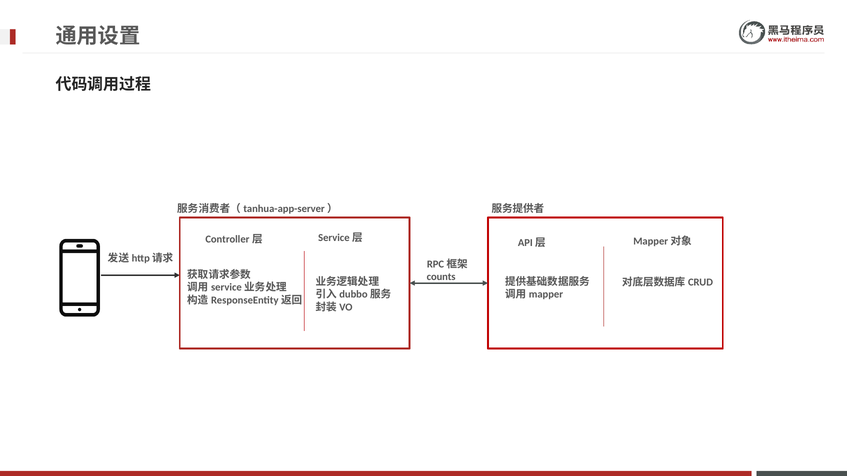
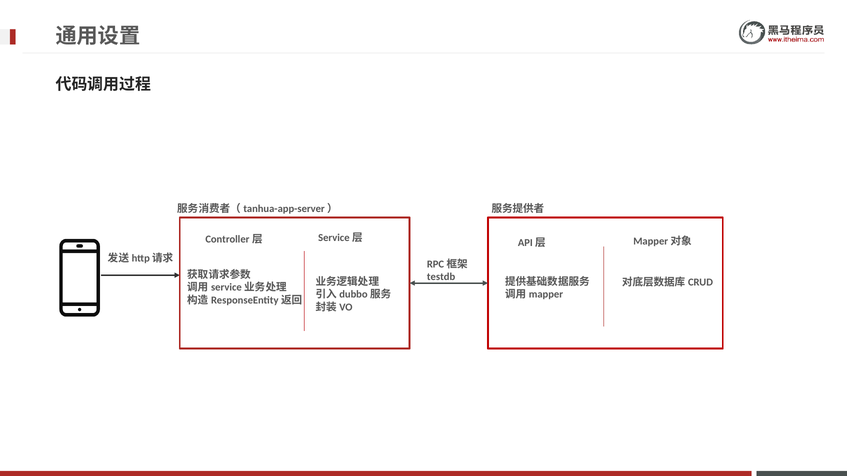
counts: counts -> testdb
